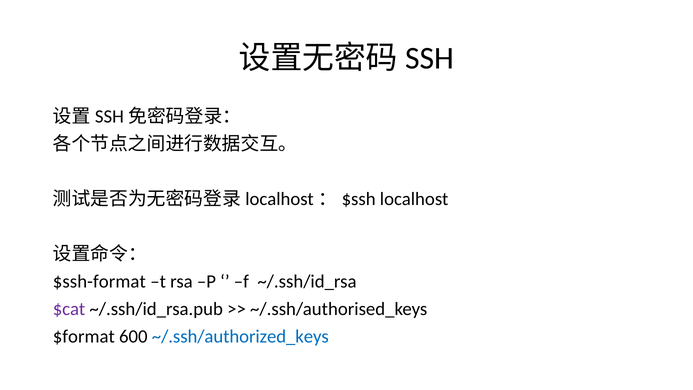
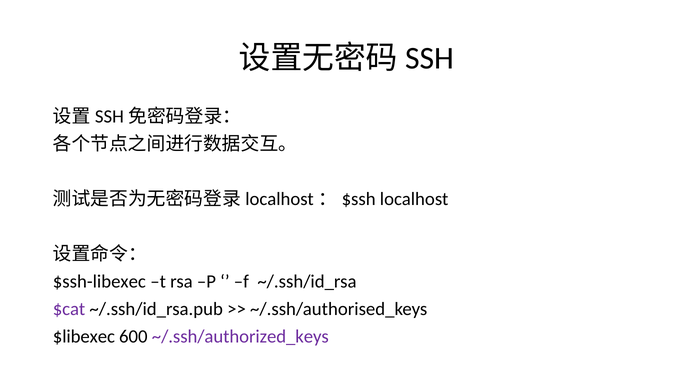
$ssh-format: $ssh-format -> $ssh-libexec
$format: $format -> $libexec
~/.ssh/authorized_keys colour: blue -> purple
